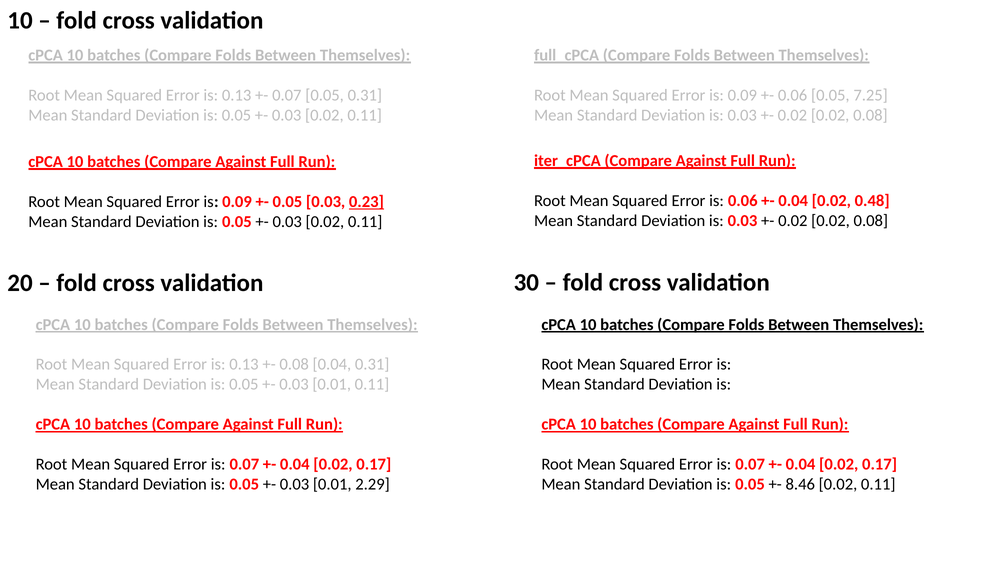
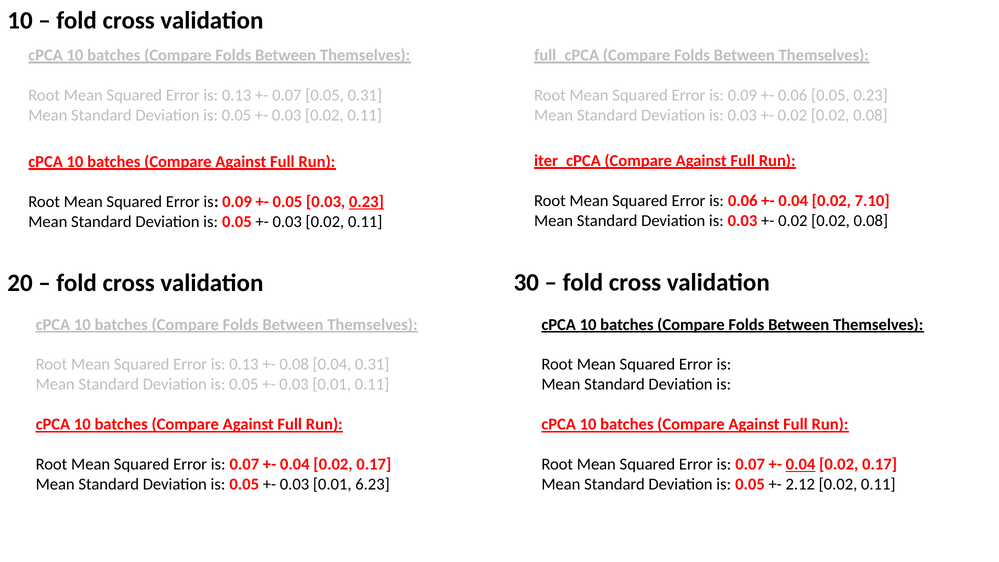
0.05 7.25: 7.25 -> 0.23
0.48: 0.48 -> 7.10
0.04 at (801, 464) underline: none -> present
2.29: 2.29 -> 6.23
8.46: 8.46 -> 2.12
